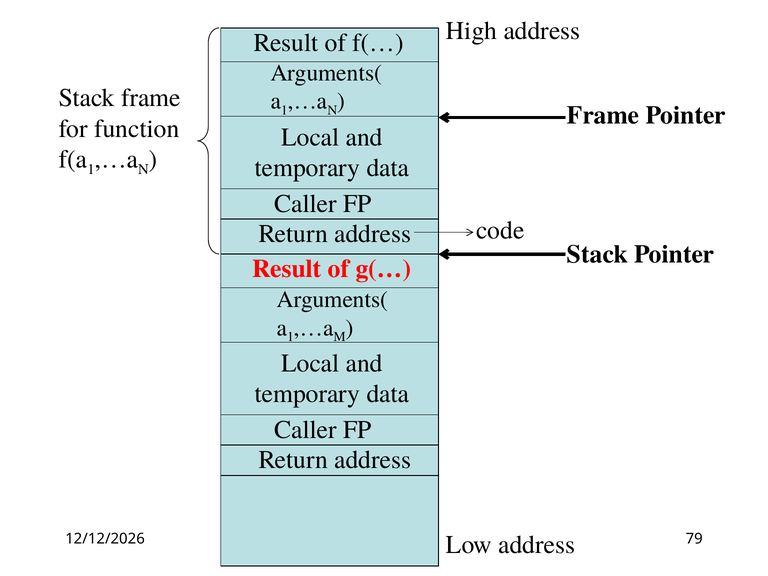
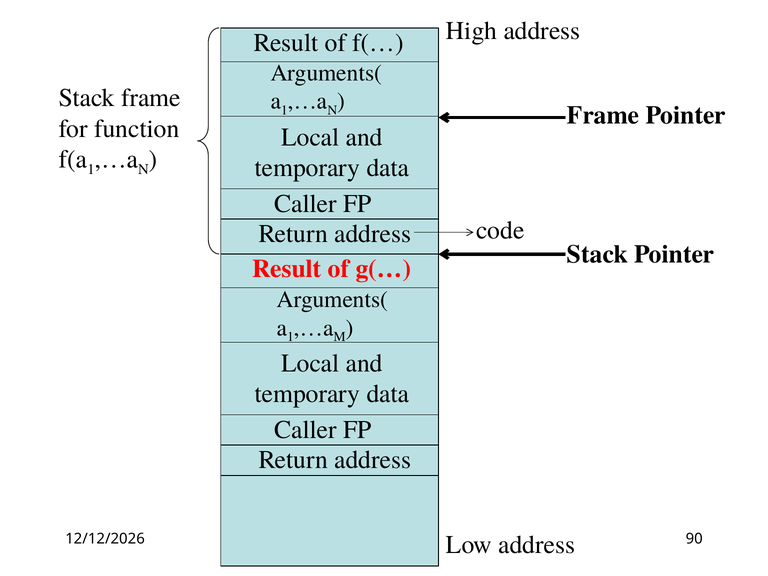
79: 79 -> 90
